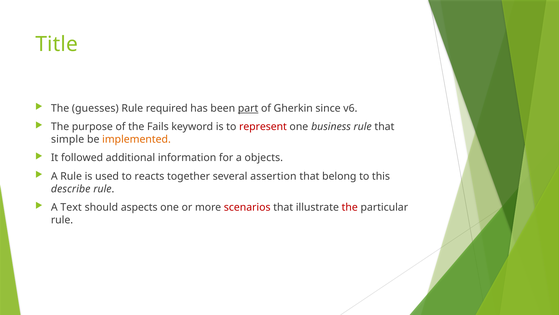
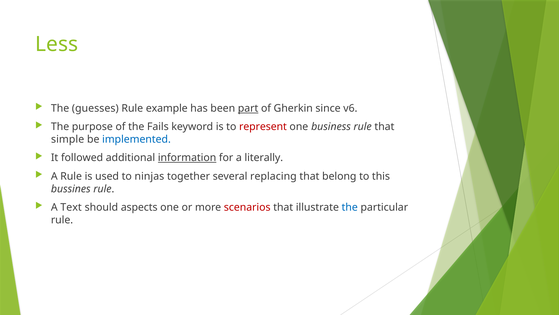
Title: Title -> Less
required: required -> example
implemented colour: orange -> blue
information underline: none -> present
objects: objects -> literally
reacts: reacts -> ninjas
assertion: assertion -> replacing
describe: describe -> bussines
the at (350, 207) colour: red -> blue
